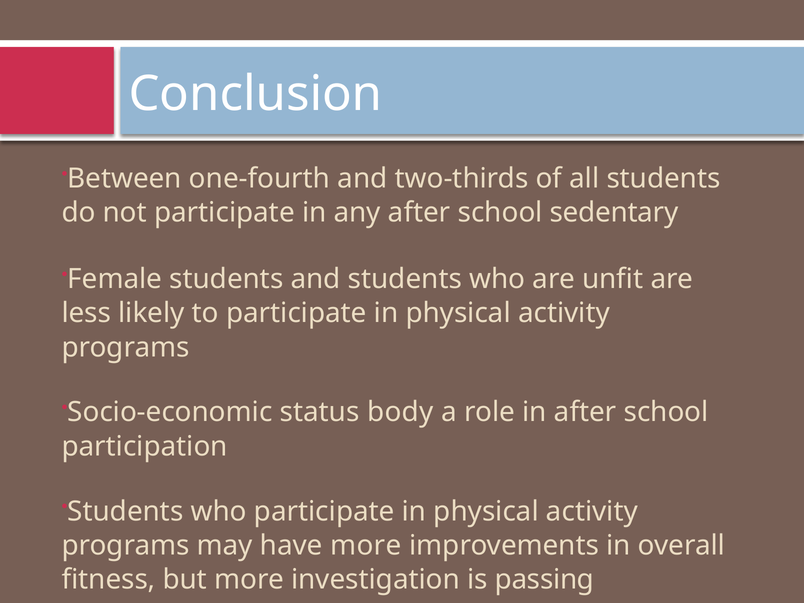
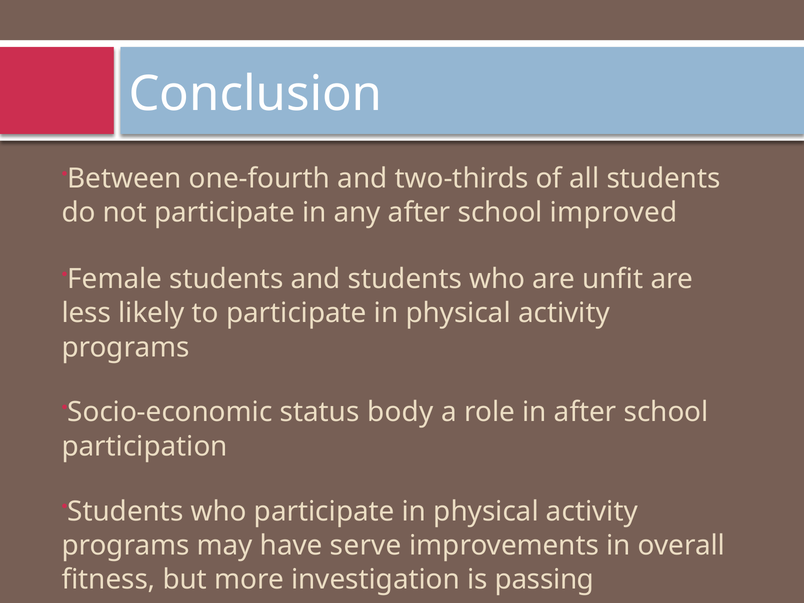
sedentary: sedentary -> improved
have more: more -> serve
